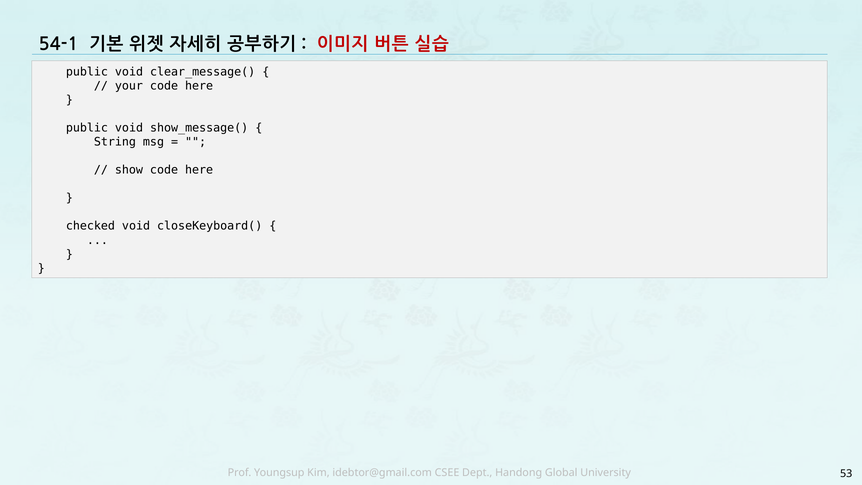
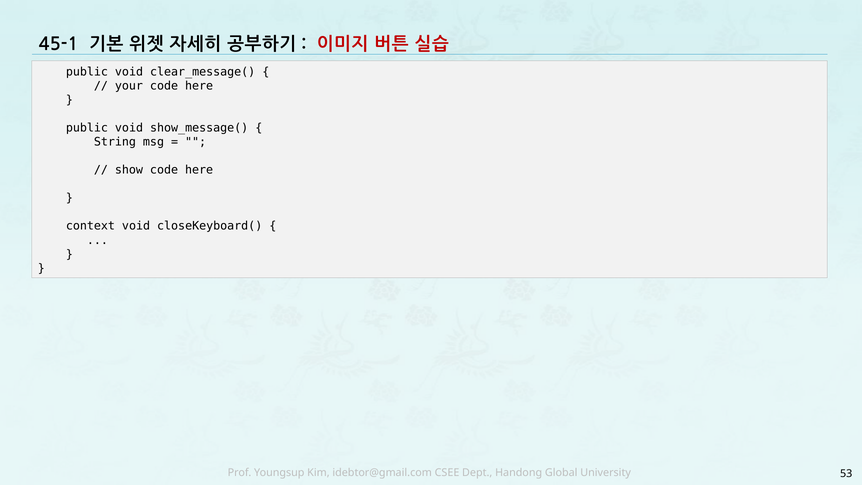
54-1: 54-1 -> 45-1
checked: checked -> context
